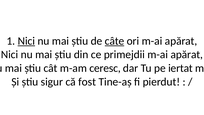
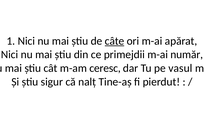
Nici at (26, 41) underline: present -> none
primejdii m-ai apărat: apărat -> număr
iertat: iertat -> vasul
fost: fost -> nalț
